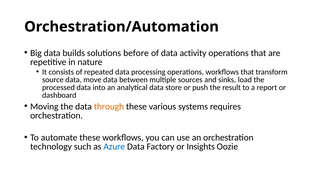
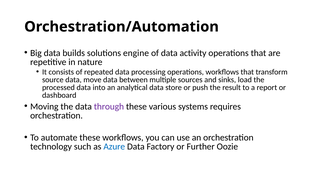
before: before -> engine
through colour: orange -> purple
Insights: Insights -> Further
